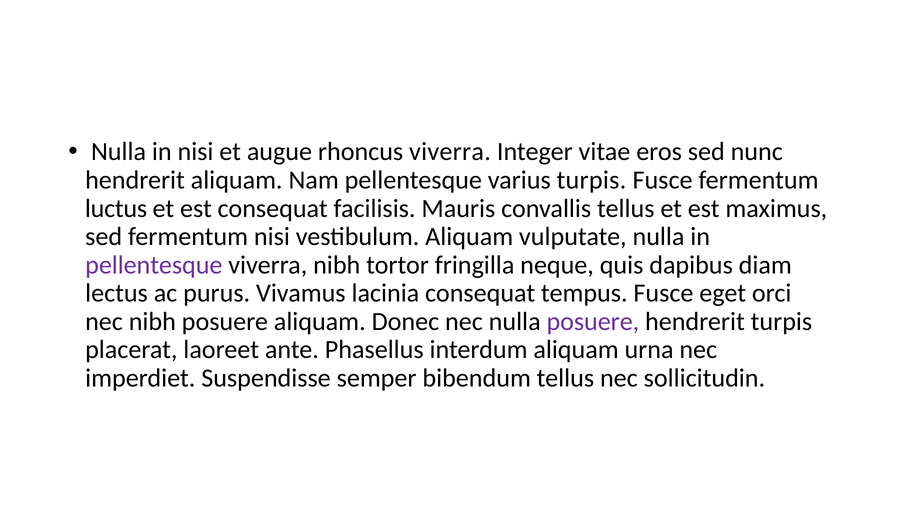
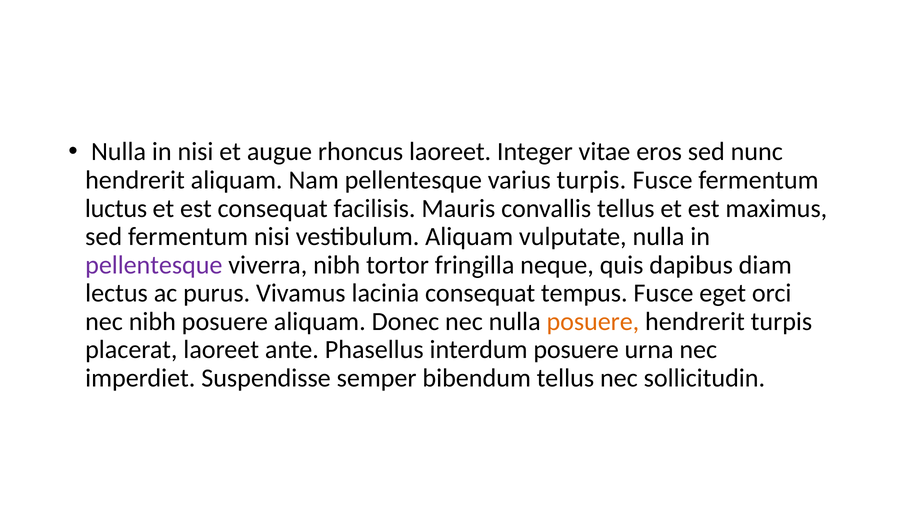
rhoncus viverra: viverra -> laoreet
posuere at (593, 321) colour: purple -> orange
interdum aliquam: aliquam -> posuere
